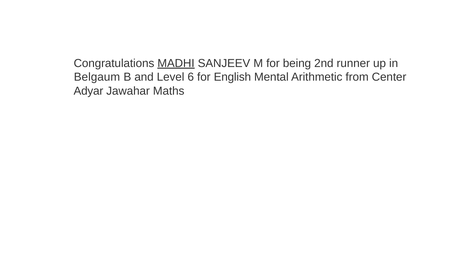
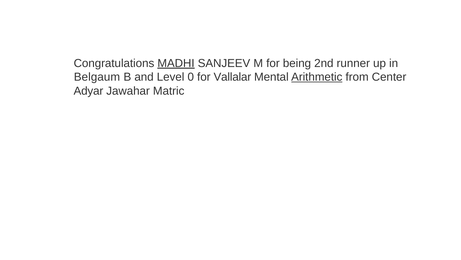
6: 6 -> 0
English: English -> Vallalar
Arithmetic underline: none -> present
Maths: Maths -> Matric
